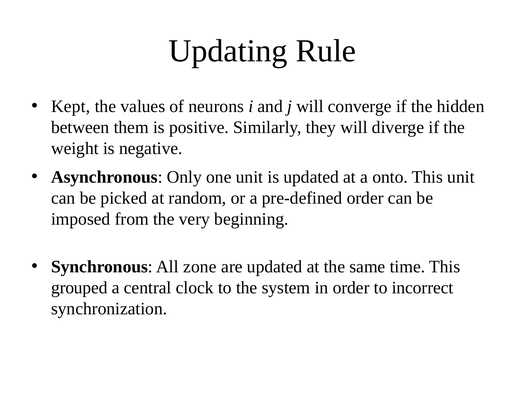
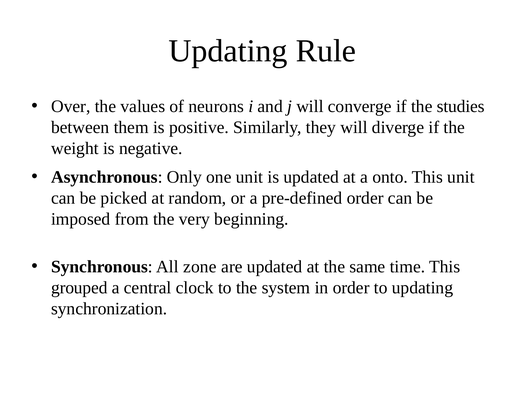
Kept: Kept -> Over
hidden: hidden -> studies
to incorrect: incorrect -> updating
